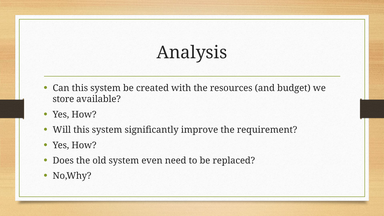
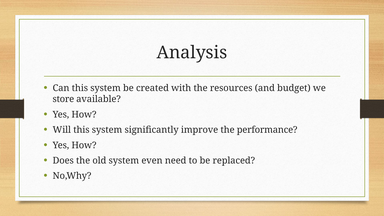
requirement: requirement -> performance
